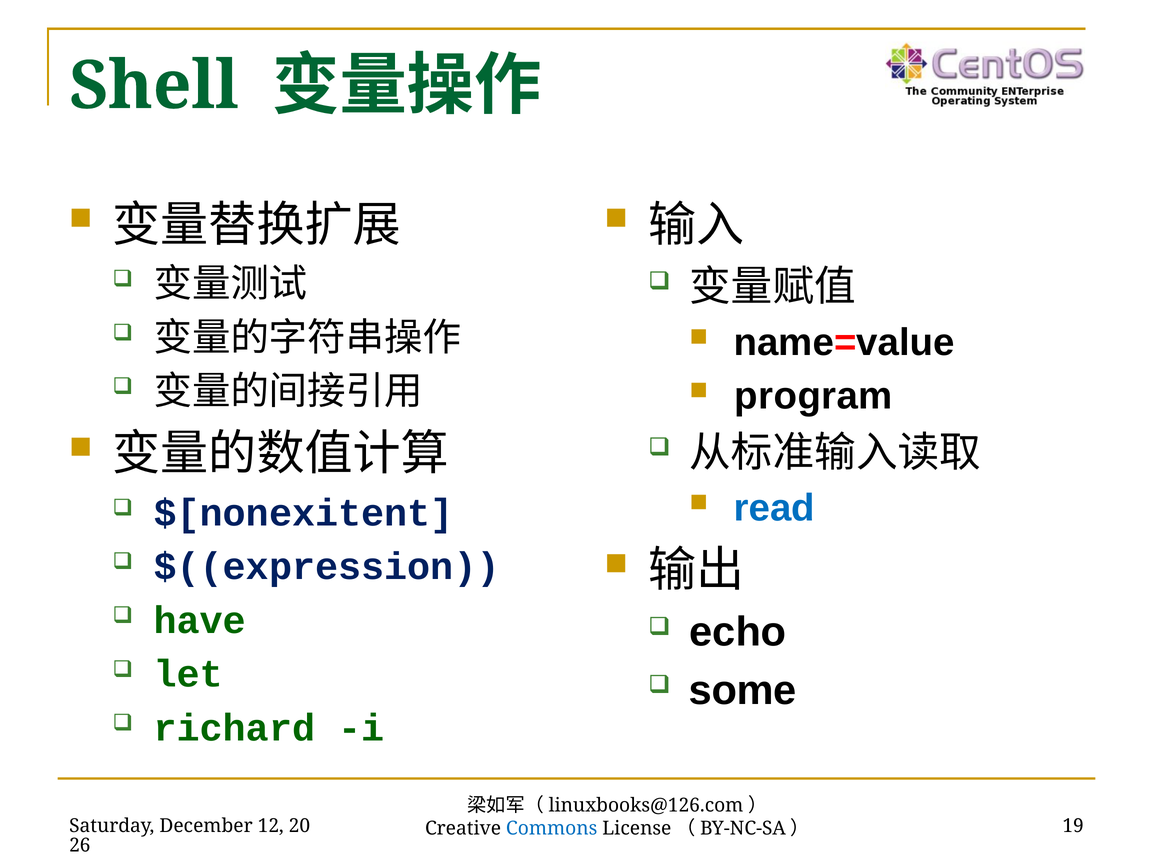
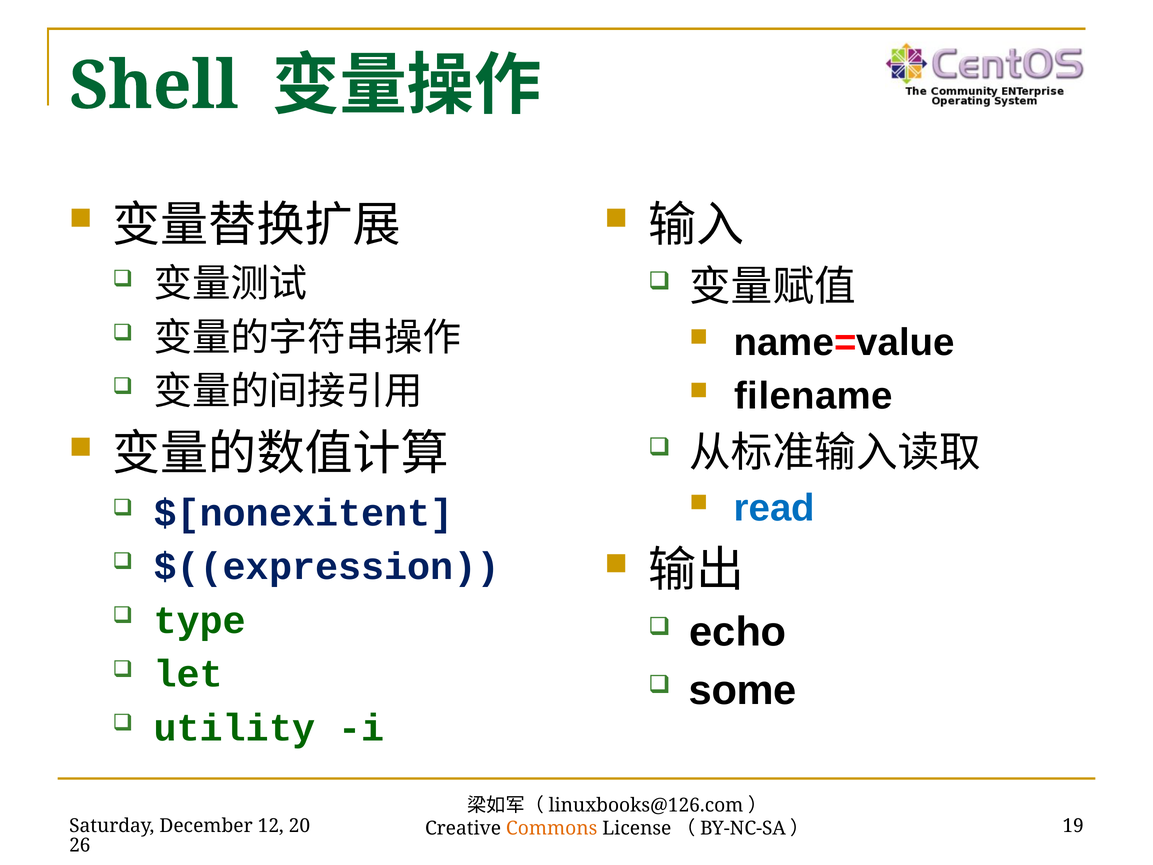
program: program -> filename
have: have -> type
richard: richard -> utility
Commons colour: blue -> orange
